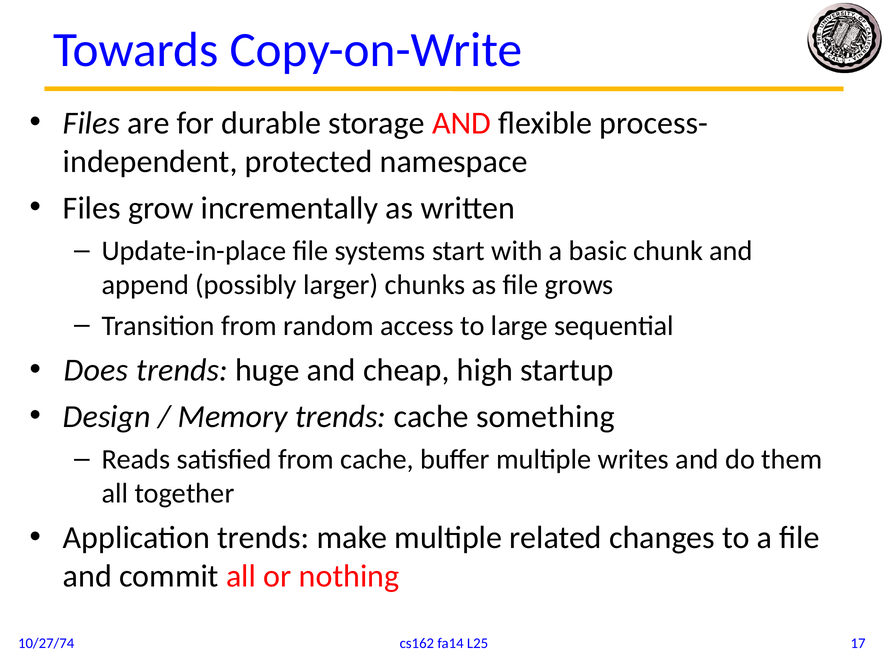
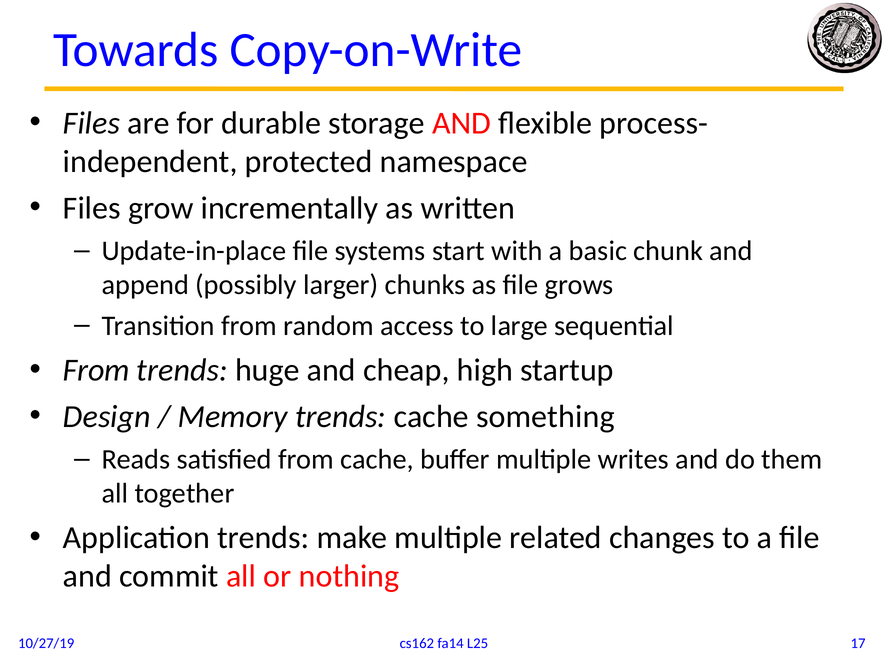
Does at (96, 370): Does -> From
10/27/74: 10/27/74 -> 10/27/19
